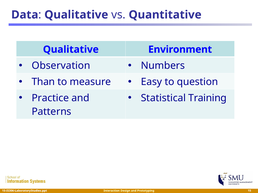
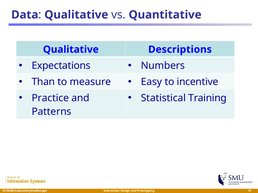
Environment: Environment -> Descriptions
Observation: Observation -> Expectations
question: question -> incentive
